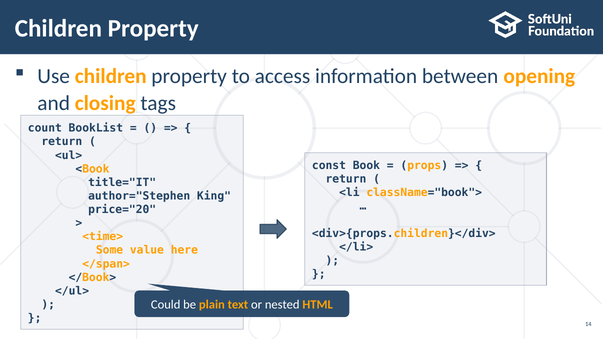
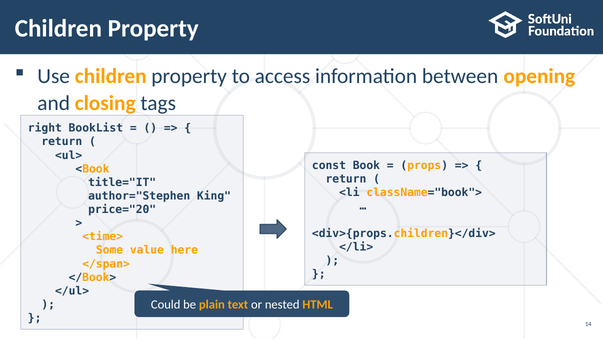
count: count -> right
